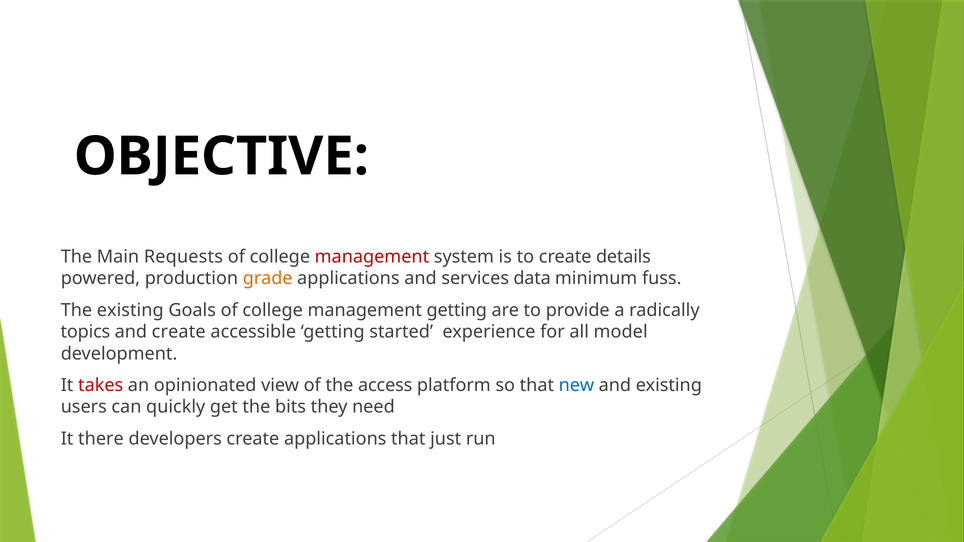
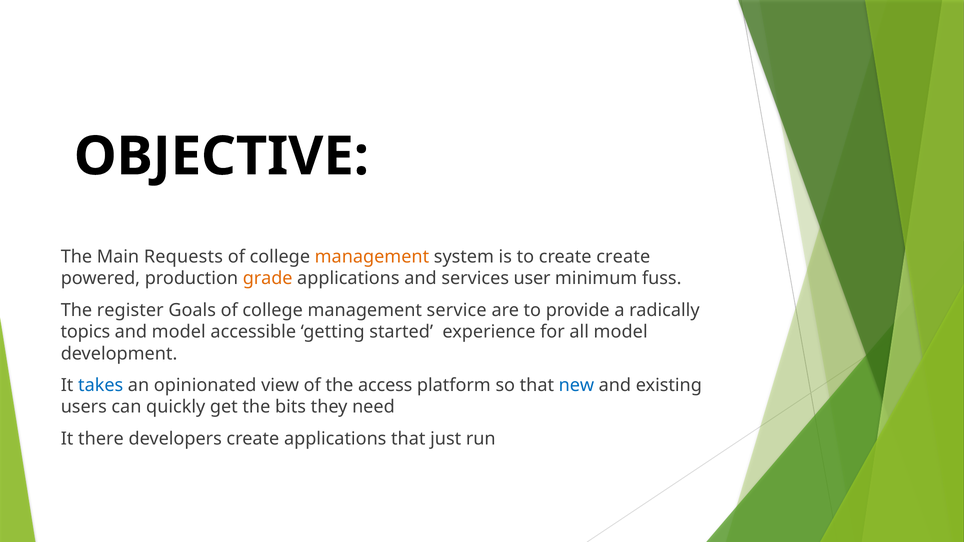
management at (372, 257) colour: red -> orange
create details: details -> create
data: data -> user
The existing: existing -> register
management getting: getting -> service
and create: create -> model
takes colour: red -> blue
